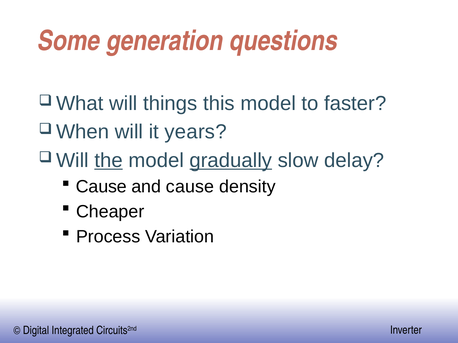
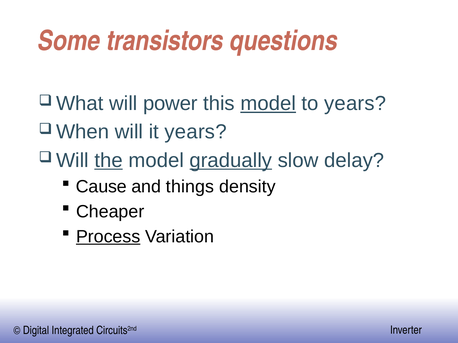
generation: generation -> transistors
things: things -> power
model at (268, 104) underline: none -> present
to faster: faster -> years
and cause: cause -> things
Process underline: none -> present
